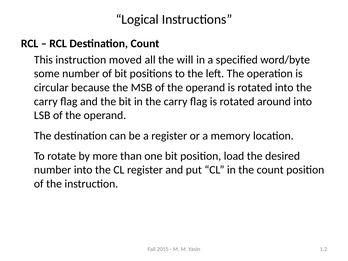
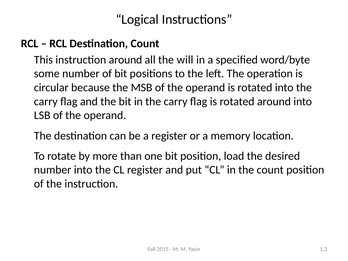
instruction moved: moved -> around
